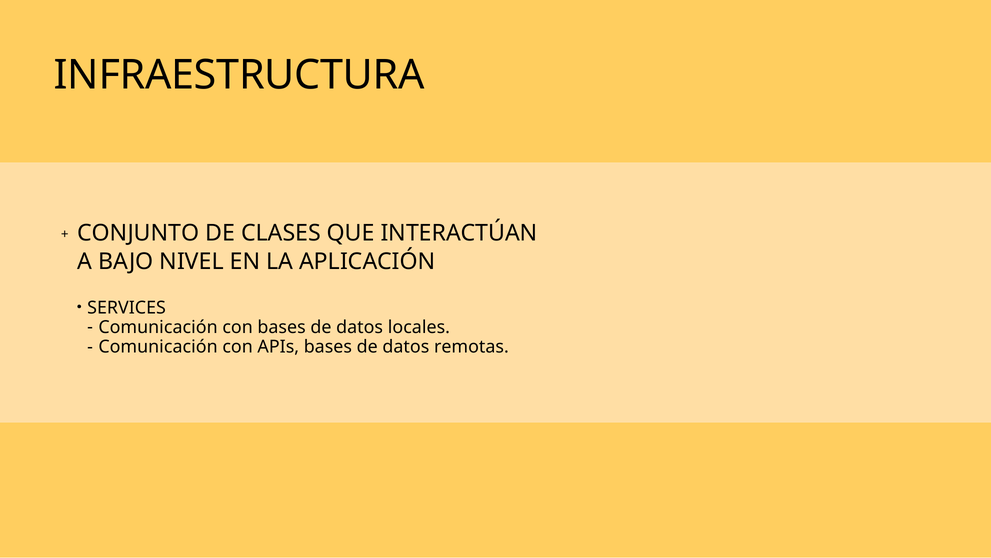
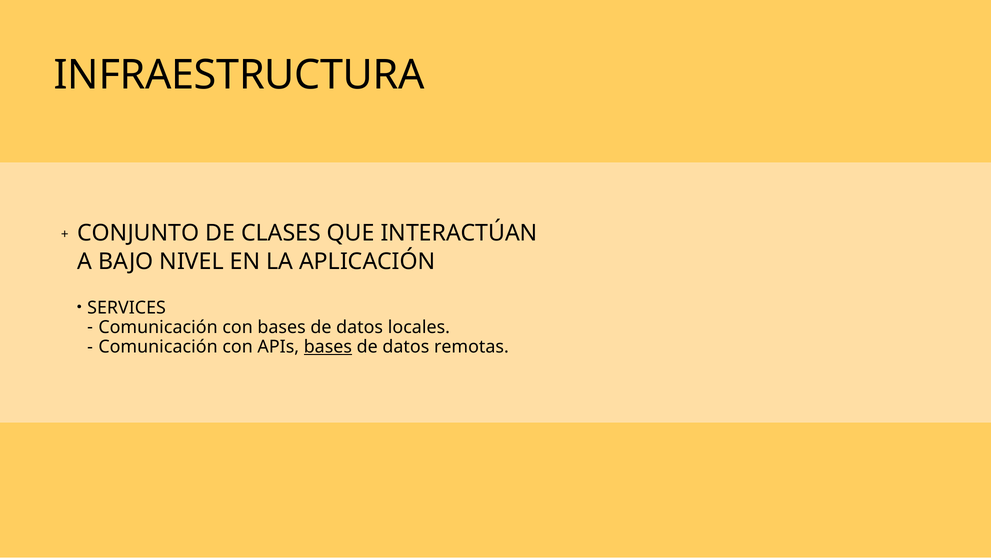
bases at (328, 347) underline: none -> present
